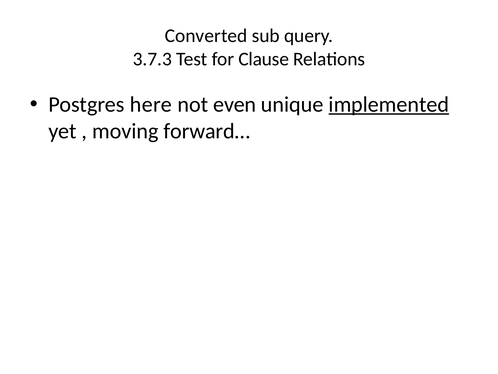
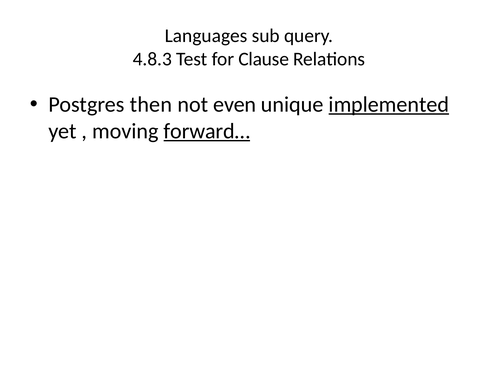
Converted: Converted -> Languages
3.7.3: 3.7.3 -> 4.8.3
here: here -> then
forward… underline: none -> present
